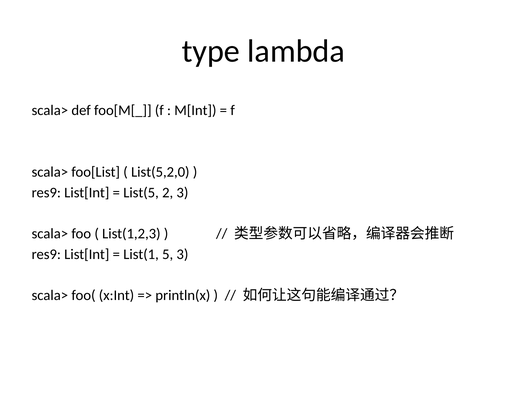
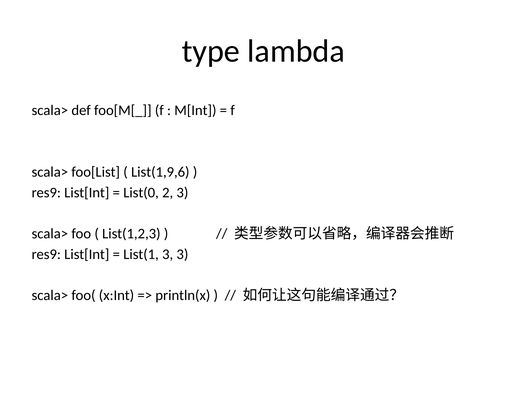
List(5,2,0: List(5,2,0 -> List(1,9,6
List(5: List(5 -> List(0
List(1 5: 5 -> 3
